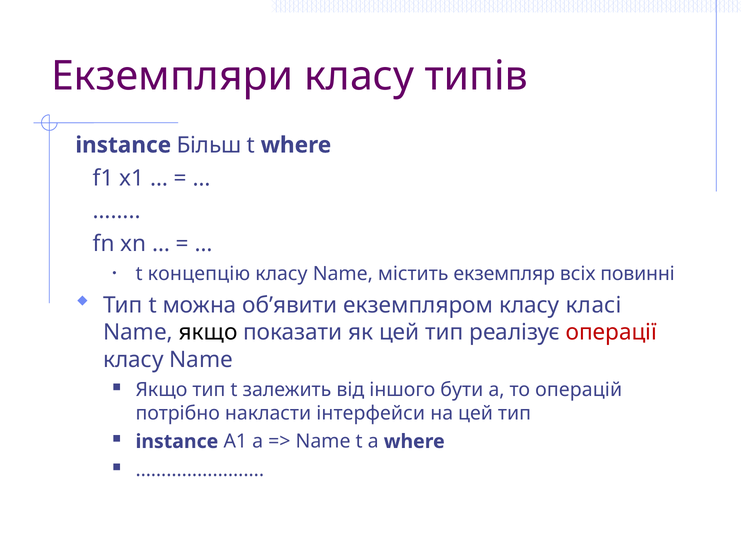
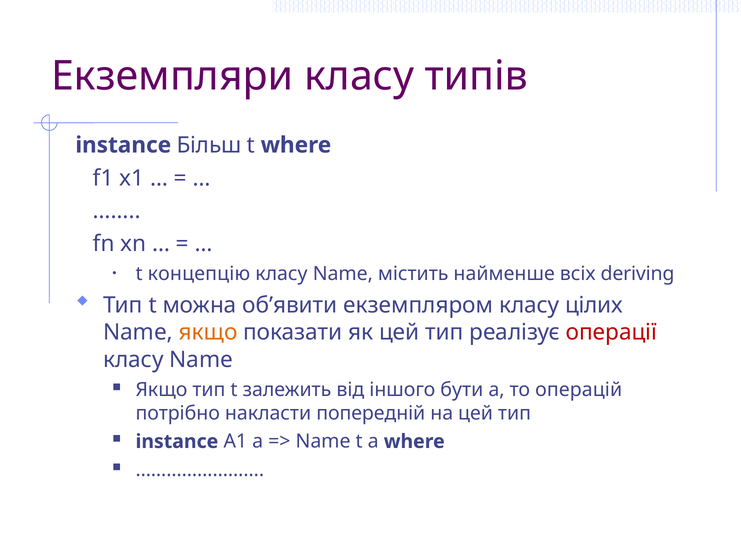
екземпляр: екземпляр -> найменше
повинні: повинні -> deriving
класі: класі -> цілих
якщо at (208, 332) colour: black -> orange
інтерфейси: інтерфейси -> попередній
